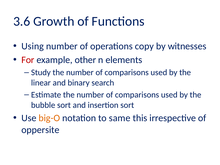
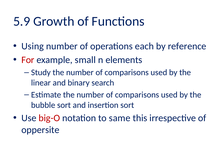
3.6: 3.6 -> 5.9
copy: copy -> each
witnesses: witnesses -> reference
other: other -> small
big-O colour: orange -> red
